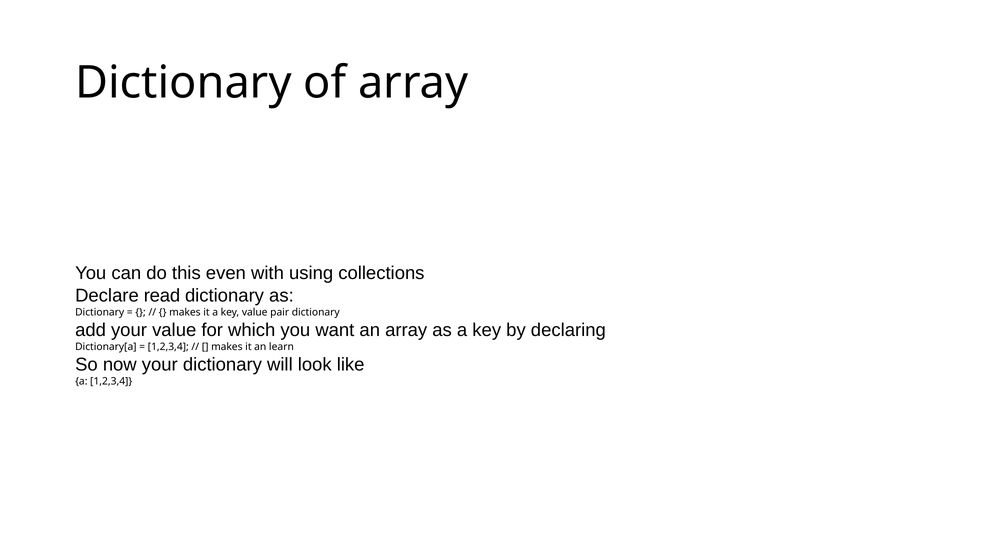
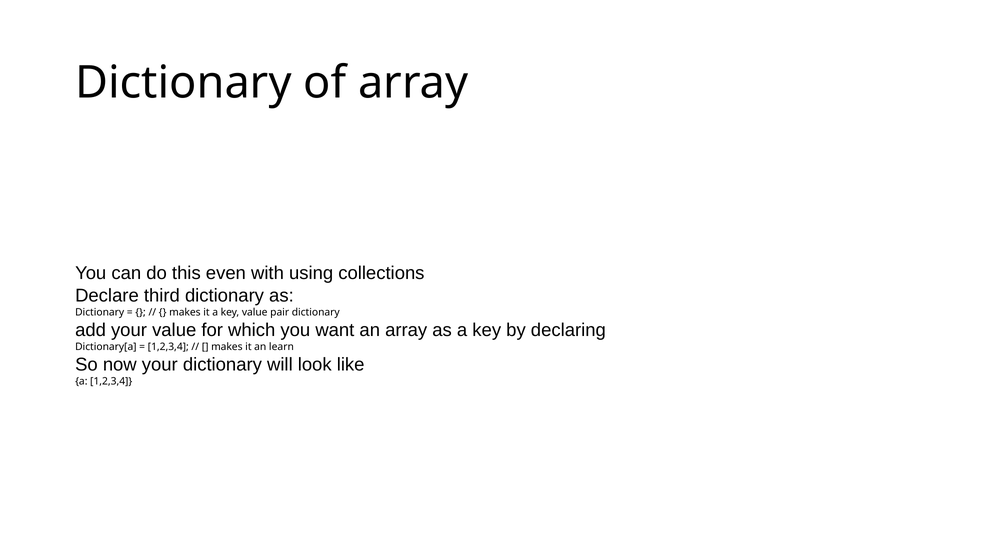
read: read -> third
